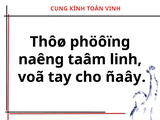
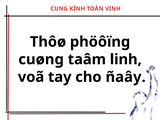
naêng: naêng -> cuøng
